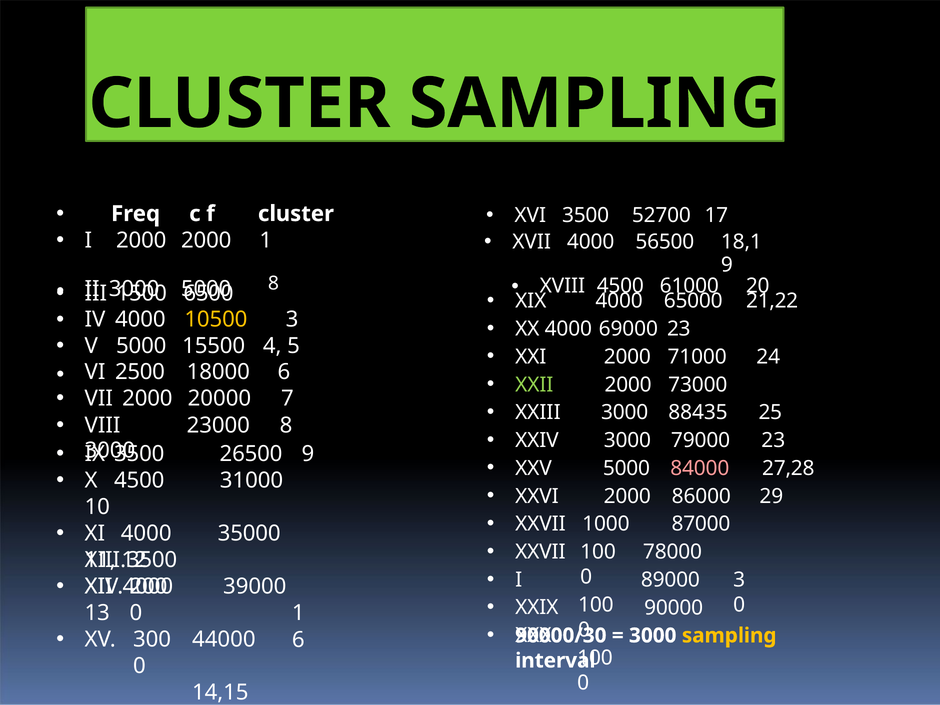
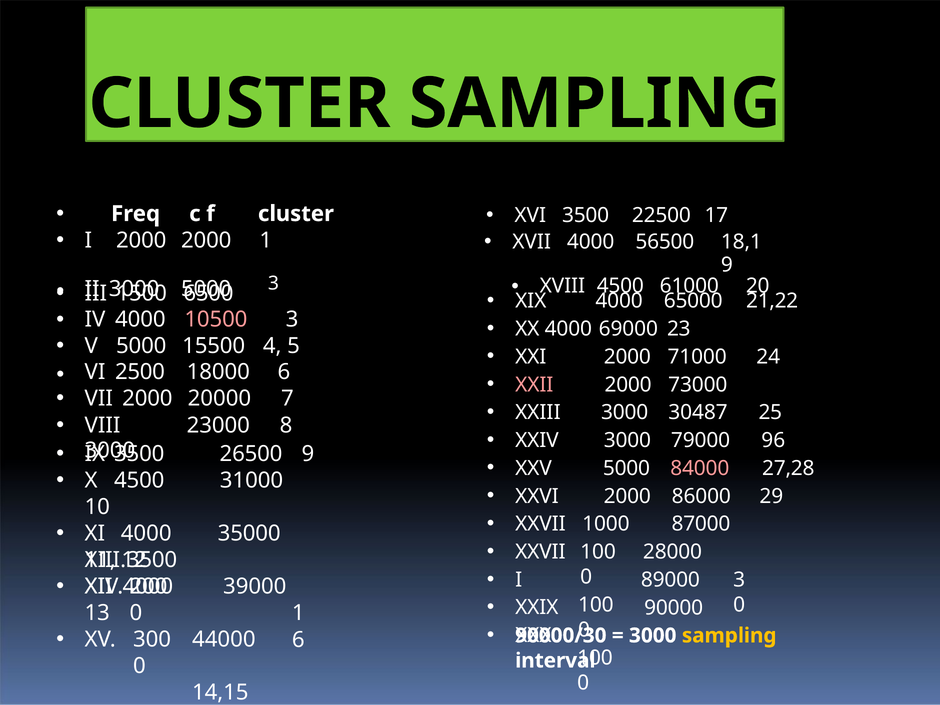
52700: 52700 -> 22500
8 at (273, 284): 8 -> 3
10500 colour: yellow -> pink
XXII colour: light green -> pink
88435: 88435 -> 30487
79000 23: 23 -> 96
78000: 78000 -> 28000
